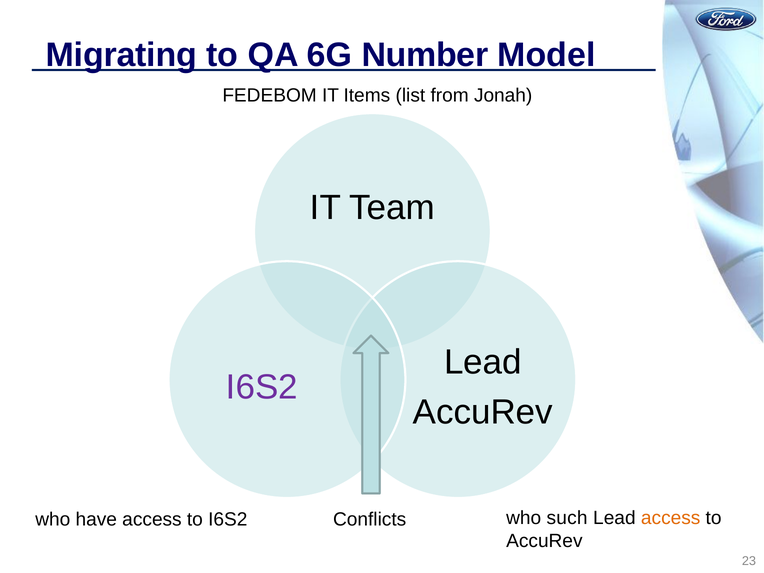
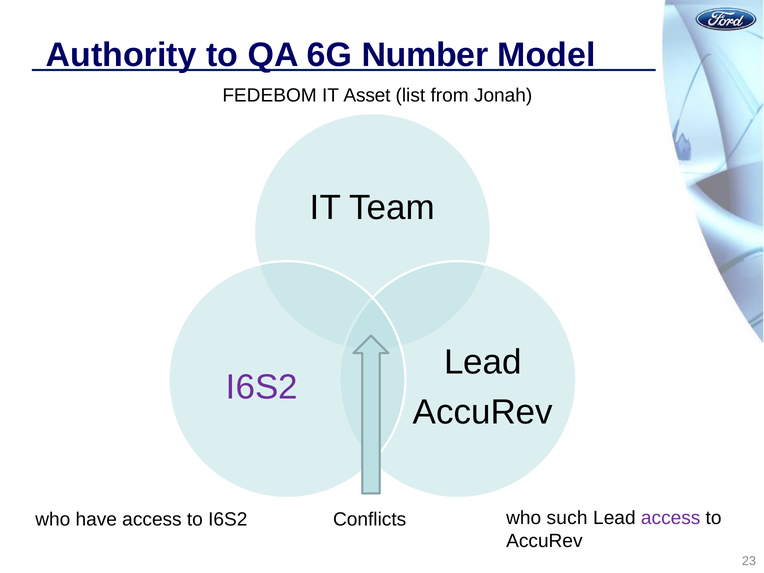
Migrating: Migrating -> Authority
Items: Items -> Asset
access at (671, 518) colour: orange -> purple
